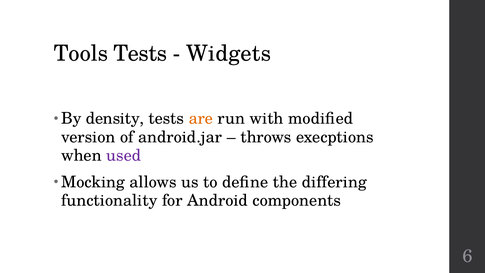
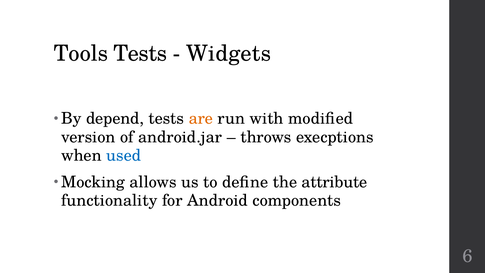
density: density -> depend
used colour: purple -> blue
differing: differing -> attribute
